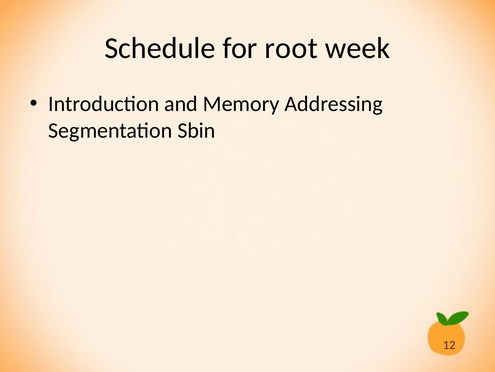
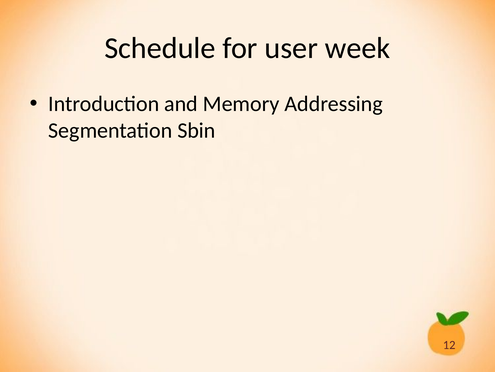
root: root -> user
